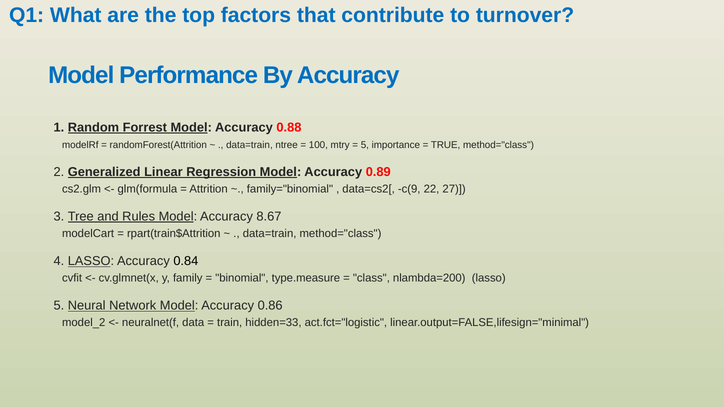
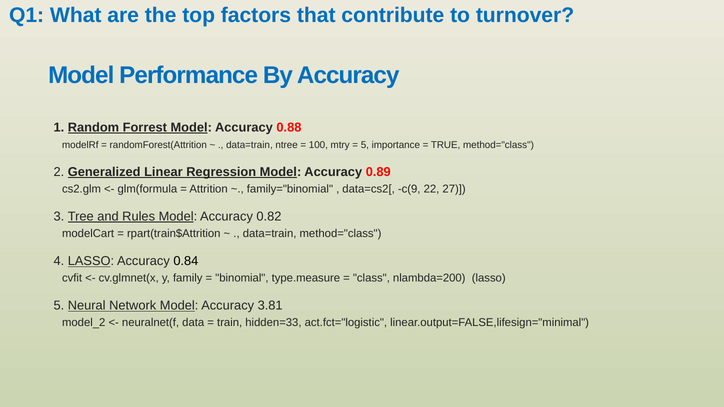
8.67: 8.67 -> 0.82
0.86: 0.86 -> 3.81
